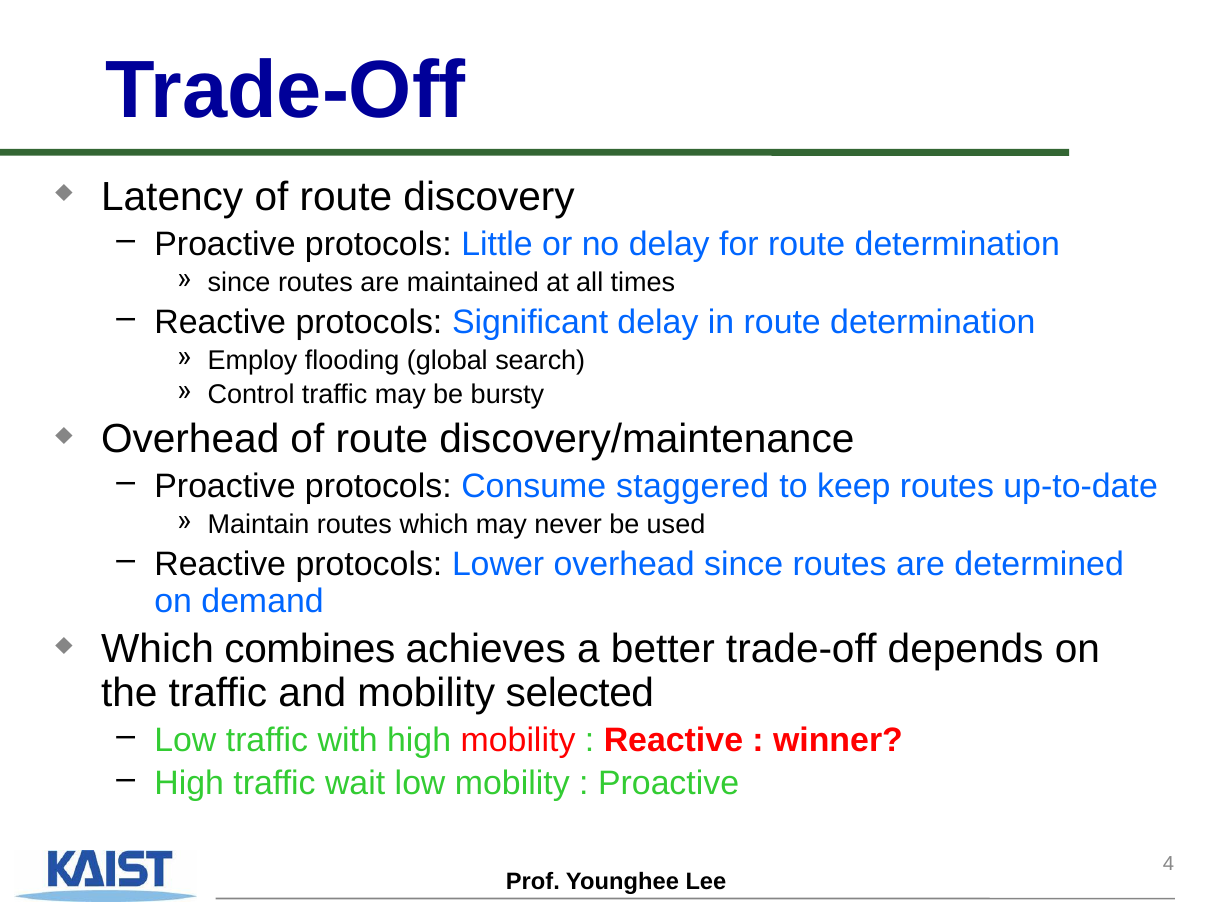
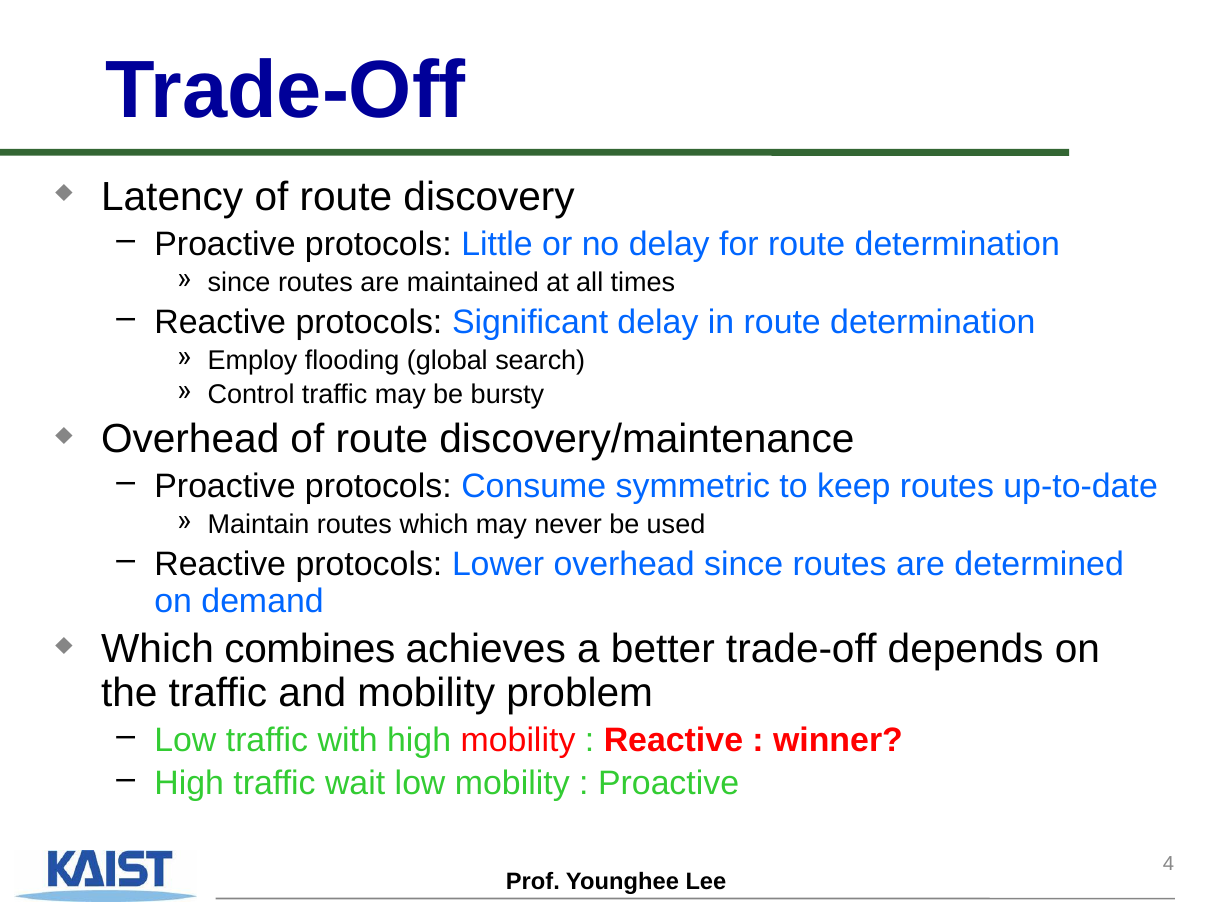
staggered: staggered -> symmetric
selected: selected -> problem
